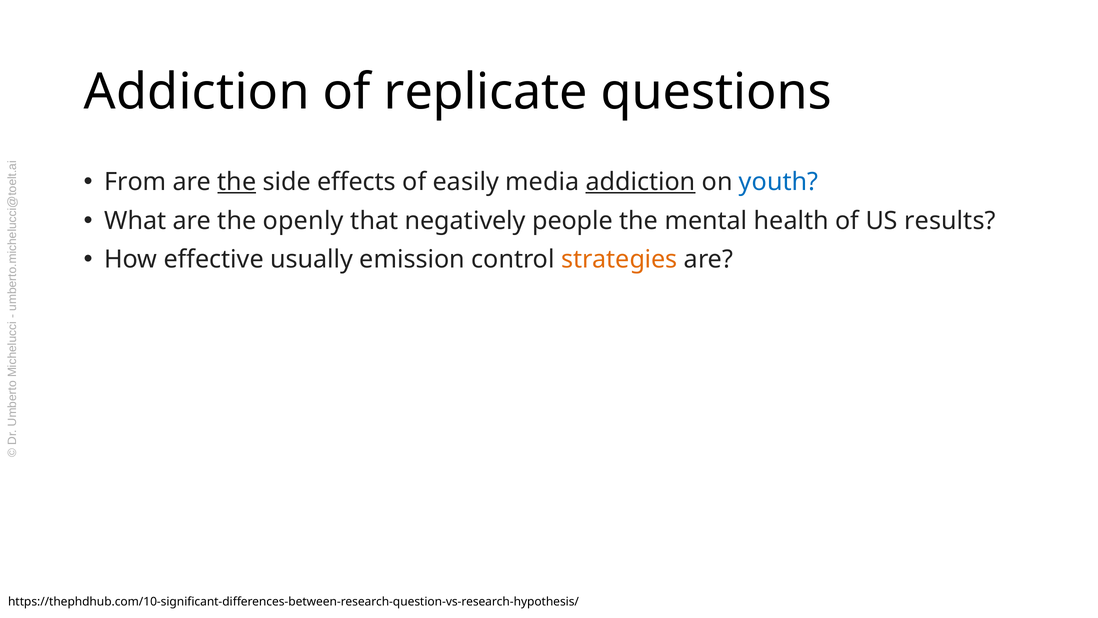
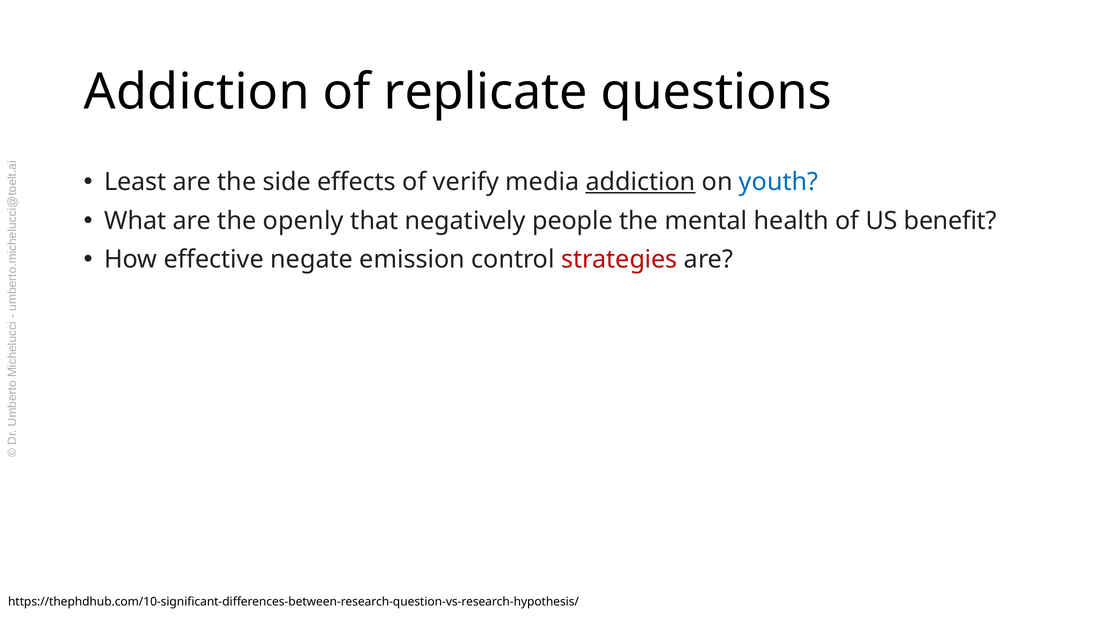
From: From -> Least
the at (237, 182) underline: present -> none
easily: easily -> verify
results: results -> benefit
usually: usually -> negate
strategies colour: orange -> red
